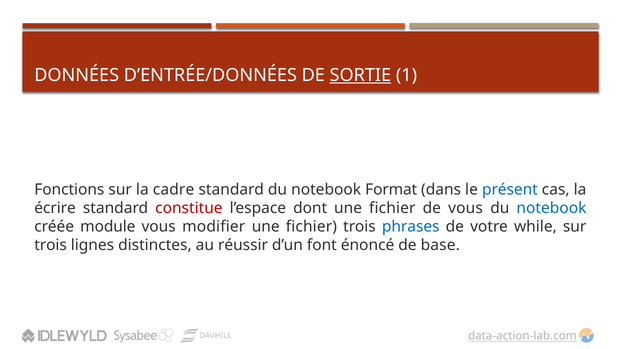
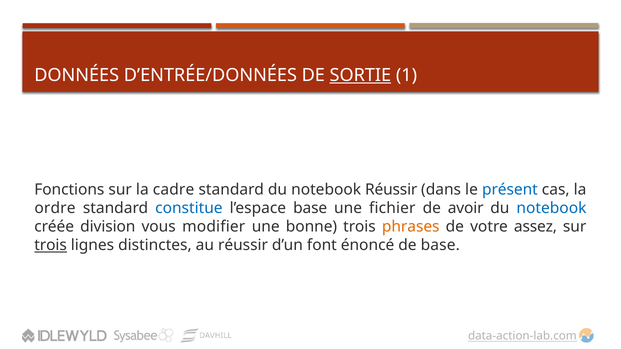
notebook Format: Format -> Réussir
écrire: écrire -> ordre
constitue colour: red -> blue
l’espace dont: dont -> base
de vous: vous -> avoir
module: module -> division
fichier at (311, 227): fichier -> bonne
phrases colour: blue -> orange
while: while -> assez
trois at (51, 246) underline: none -> present
